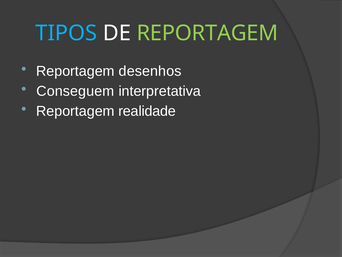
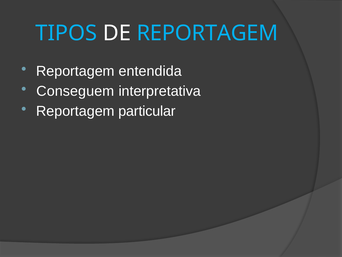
REPORTAGEM at (207, 33) colour: light green -> light blue
desenhos: desenhos -> entendida
realidade: realidade -> particular
